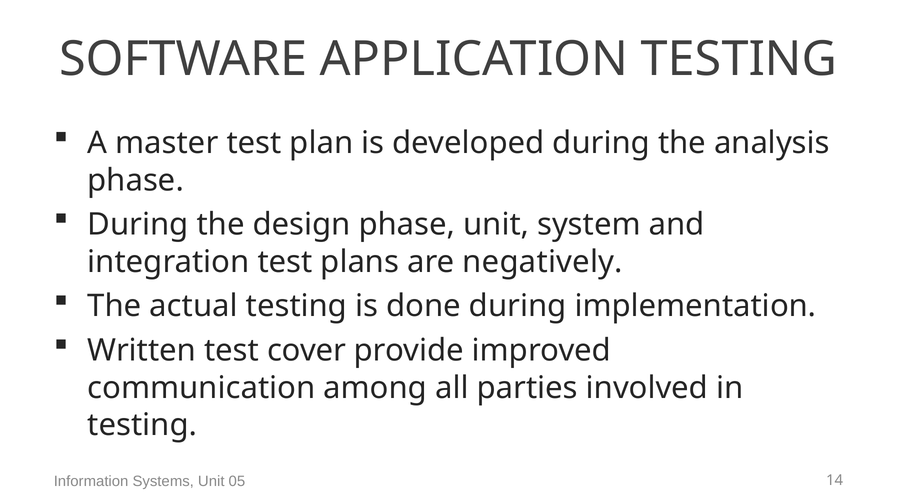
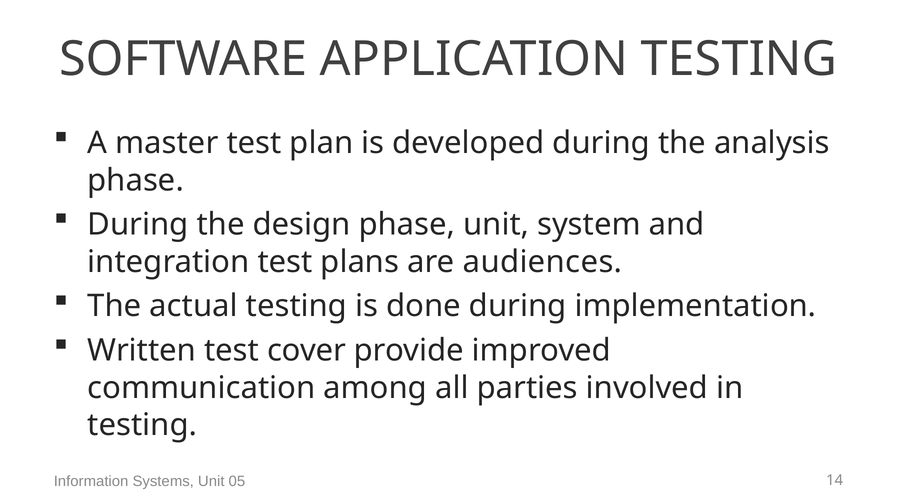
negatively: negatively -> audiences
